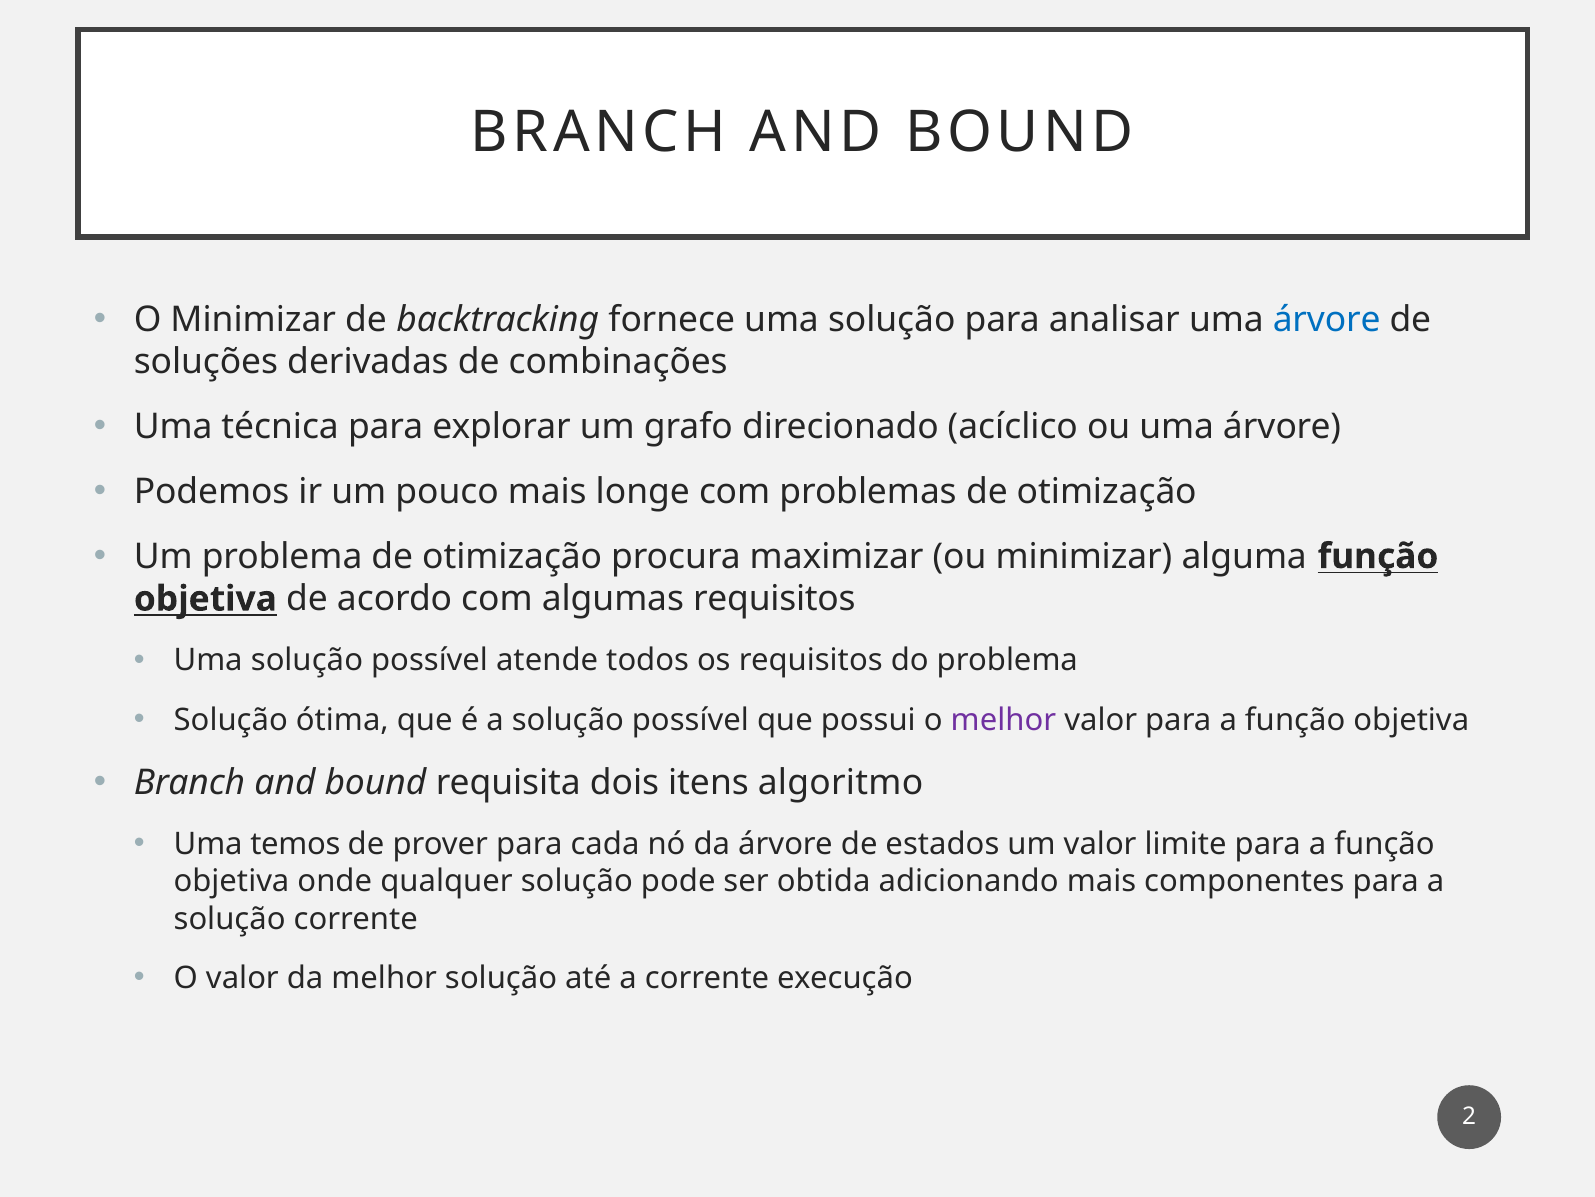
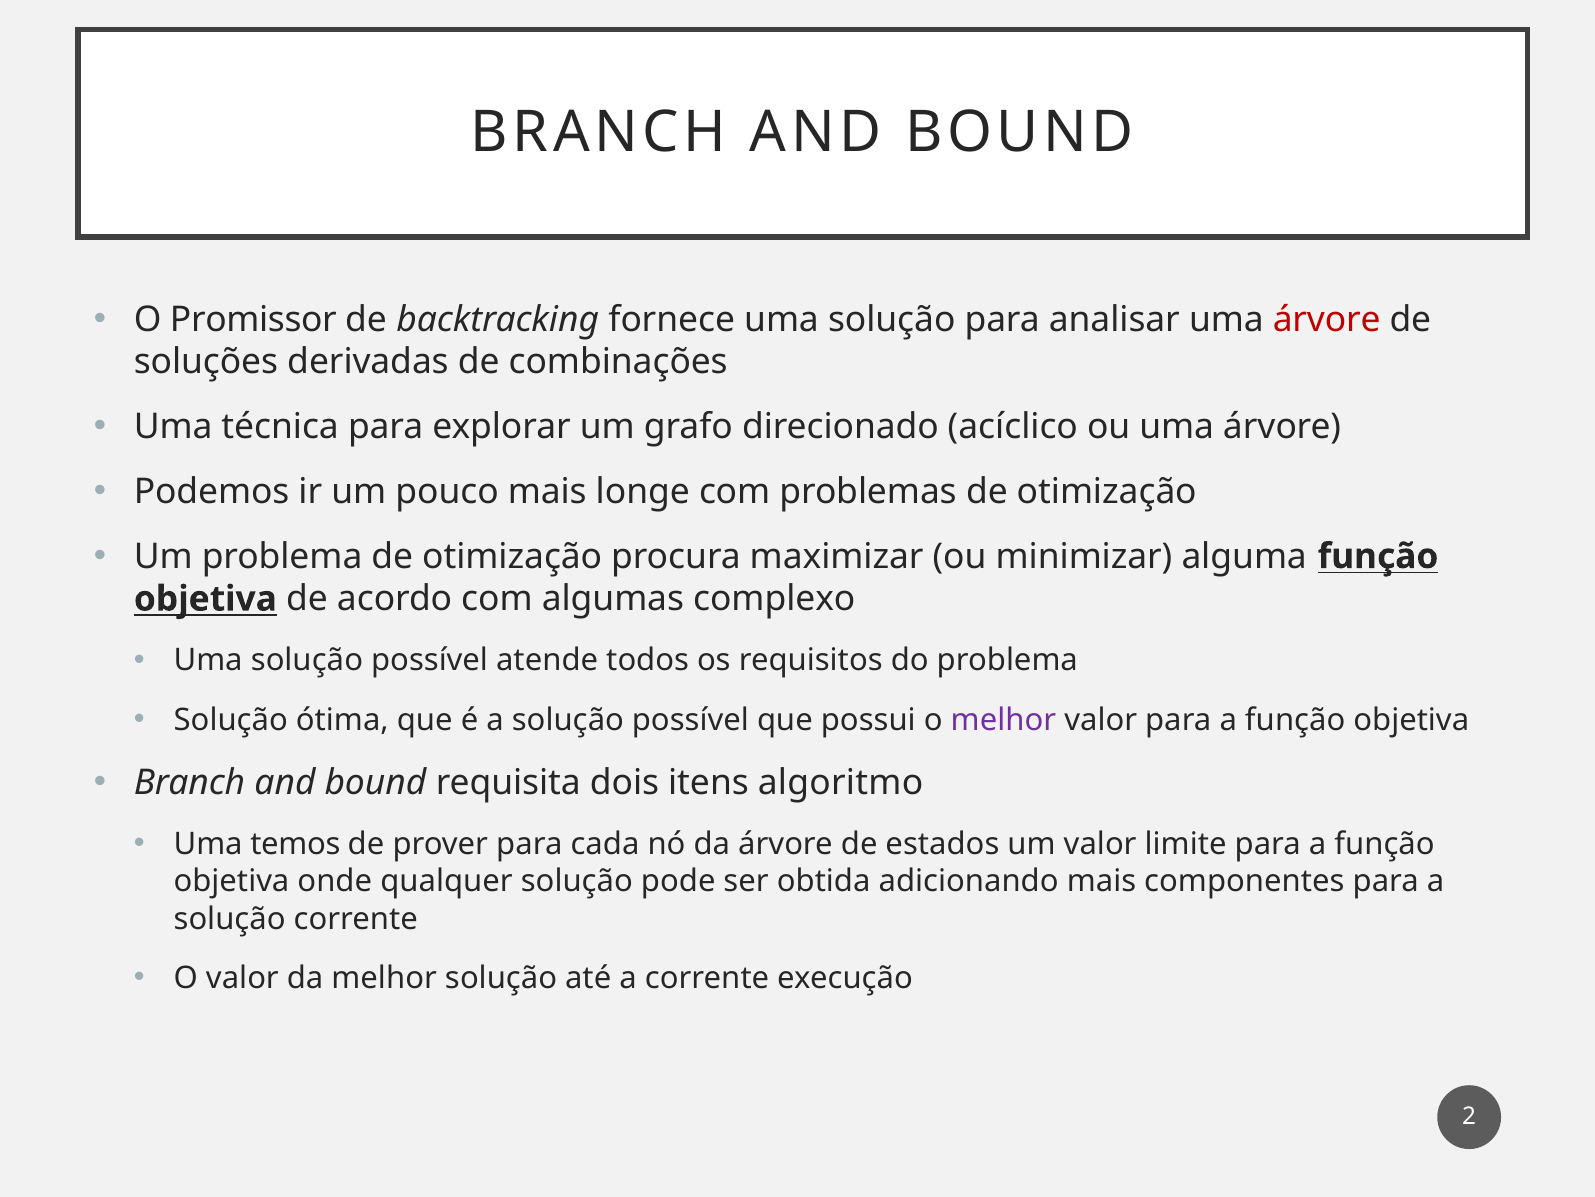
O Minimizar: Minimizar -> Promissor
árvore at (1327, 319) colour: blue -> red
algumas requisitos: requisitos -> complexo
